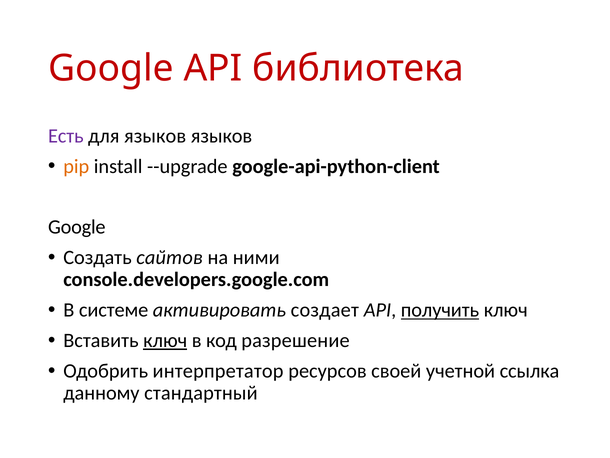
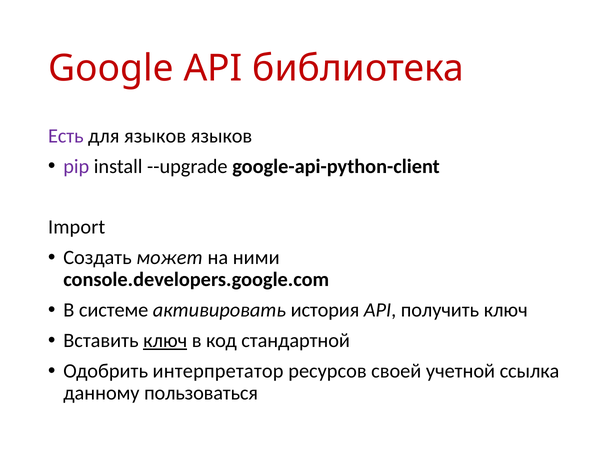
pip colour: orange -> purple
Google at (77, 227): Google -> Import
сайтов: сайтов -> может
создает: создает -> история
получить underline: present -> none
разрешение: разрешение -> стандартной
стандартный: стандартный -> пользоваться
